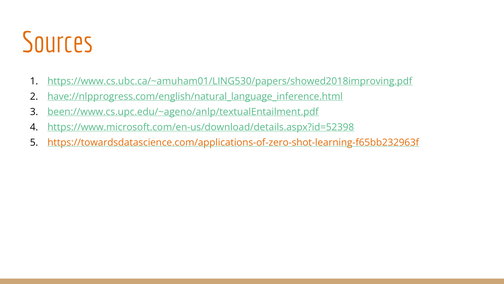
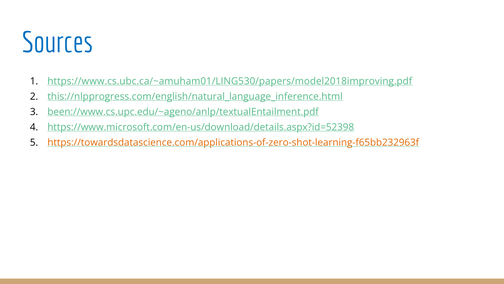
Sources colour: orange -> blue
https://www.cs.ubc.ca/~amuham01/LING530/papers/showed2018improving.pdf: https://www.cs.ubc.ca/~amuham01/LING530/papers/showed2018improving.pdf -> https://www.cs.ubc.ca/~amuham01/LING530/papers/model2018improving.pdf
have://nlpprogress.com/english/natural_language_inference.html: have://nlpprogress.com/english/natural_language_inference.html -> this://nlpprogress.com/english/natural_language_inference.html
